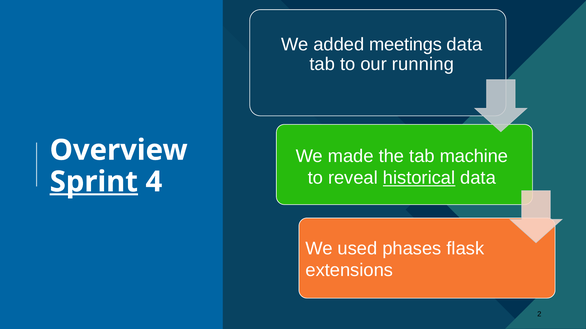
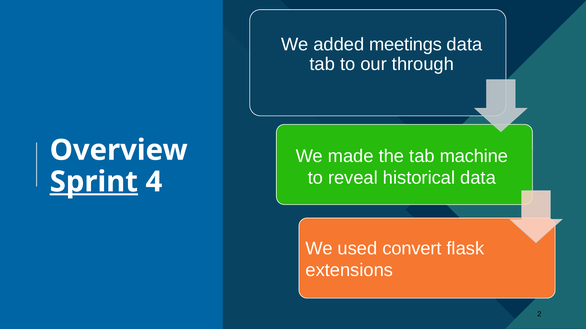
running: running -> through
historical underline: present -> none
phases: phases -> convert
